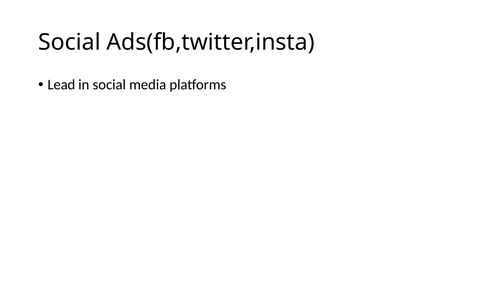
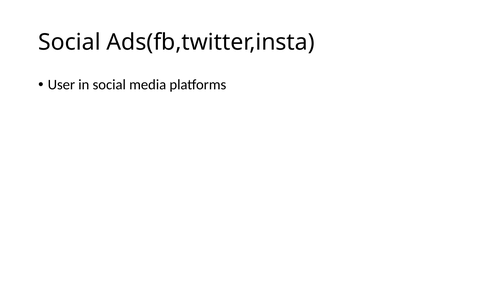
Lead: Lead -> User
